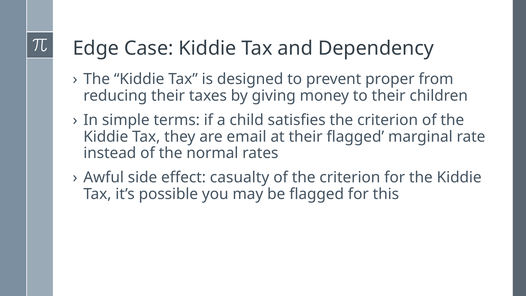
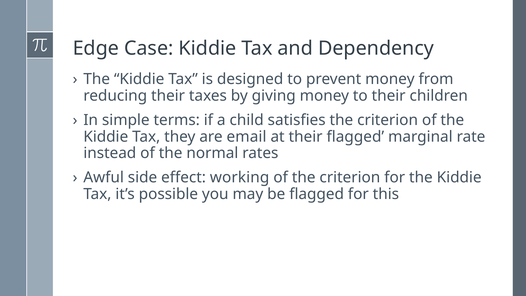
prevent proper: proper -> money
casualty: casualty -> working
